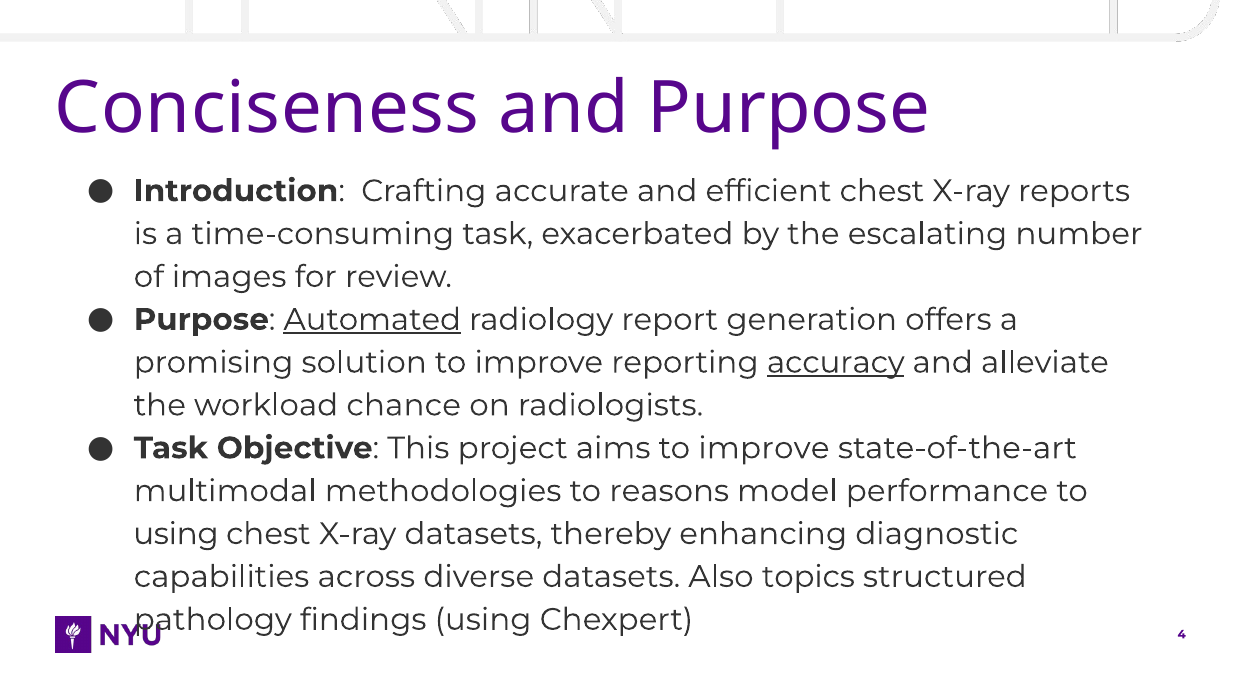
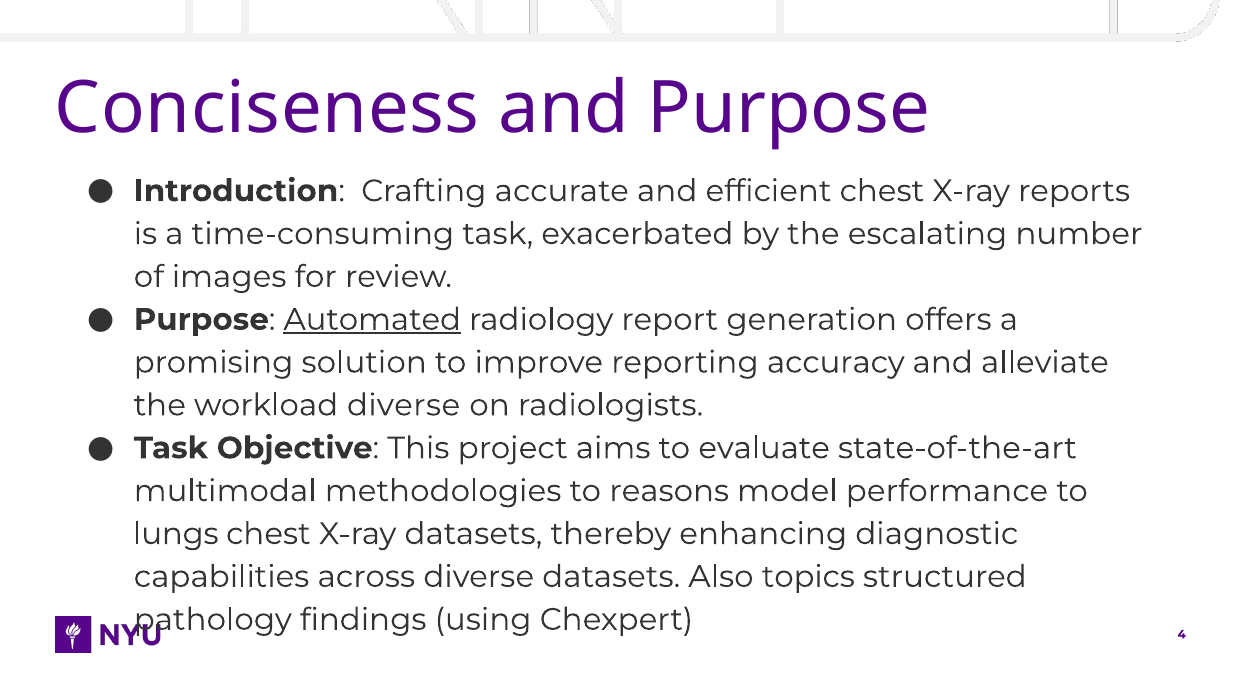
accuracy underline: present -> none
workload chance: chance -> diverse
aims to improve: improve -> evaluate
using at (176, 534): using -> lungs
